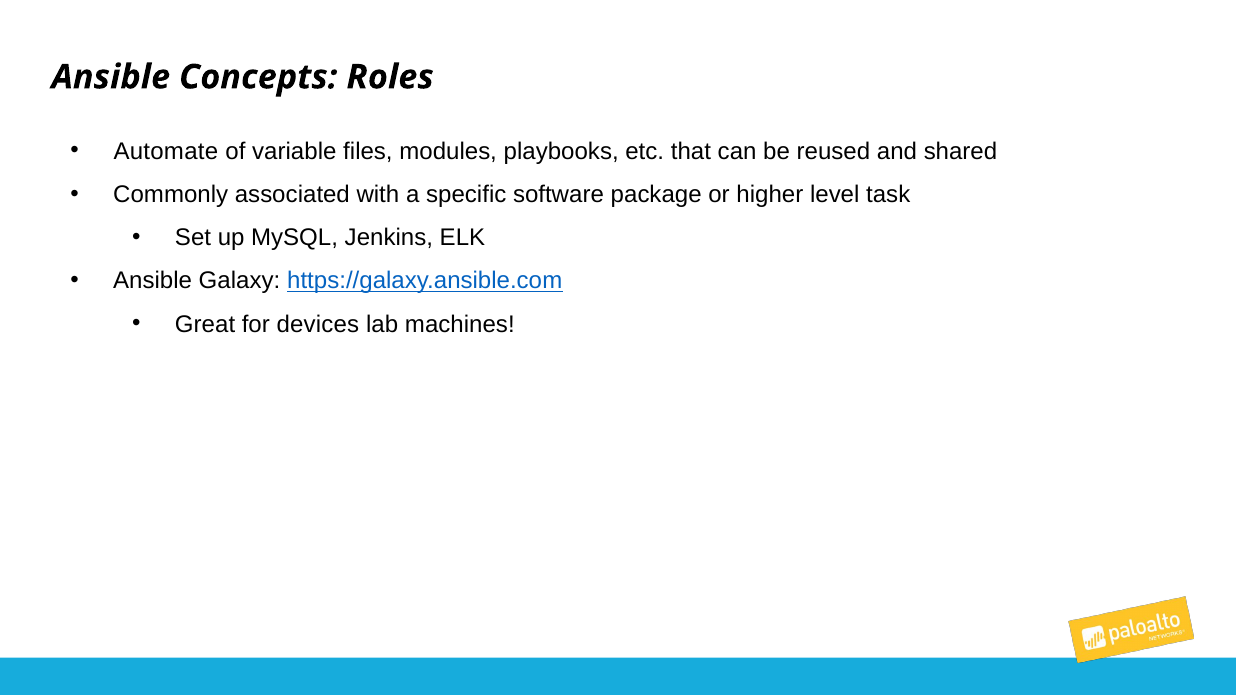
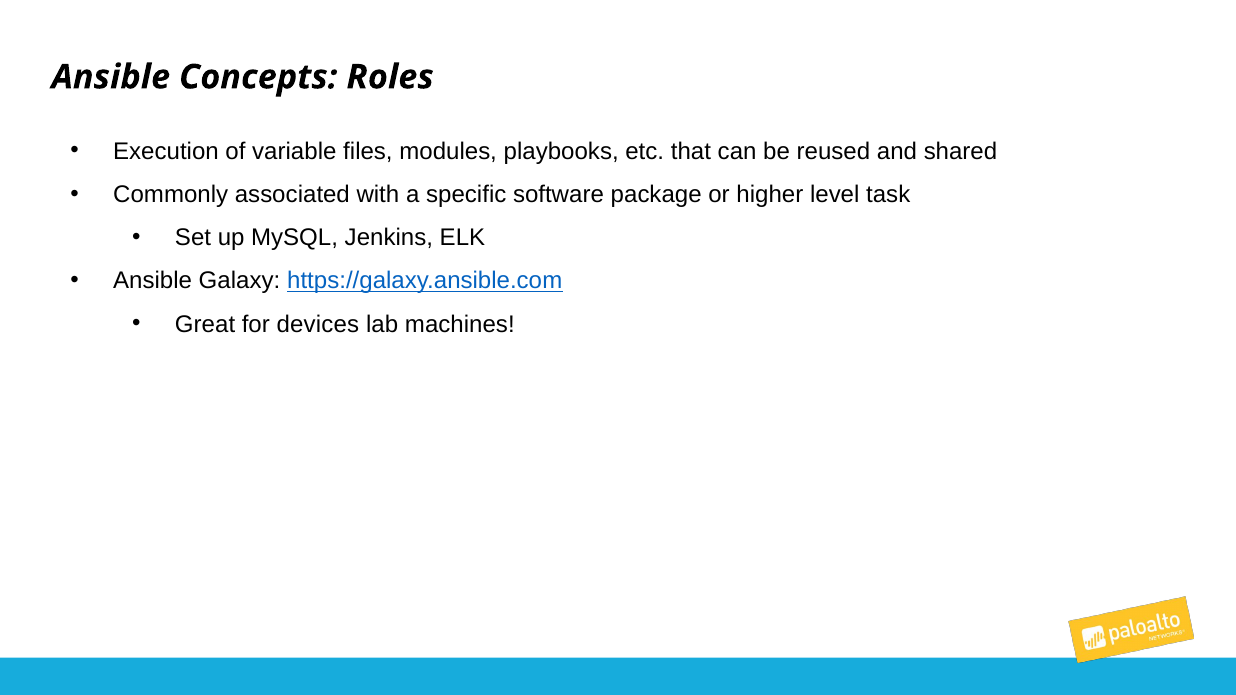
Automate: Automate -> Execution
